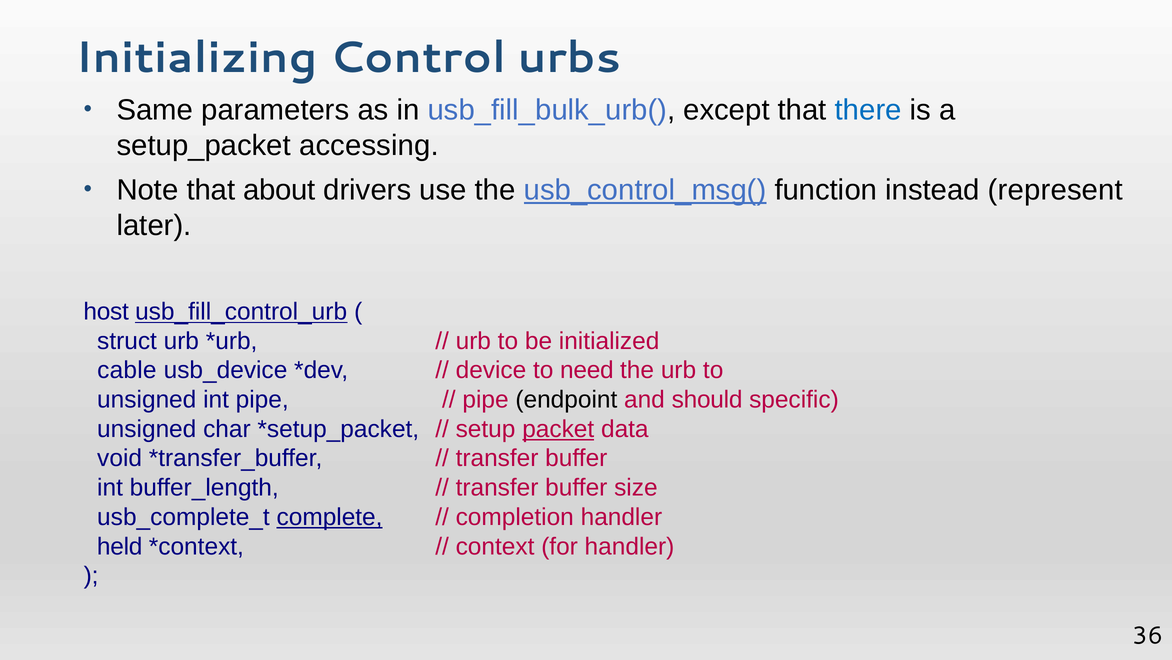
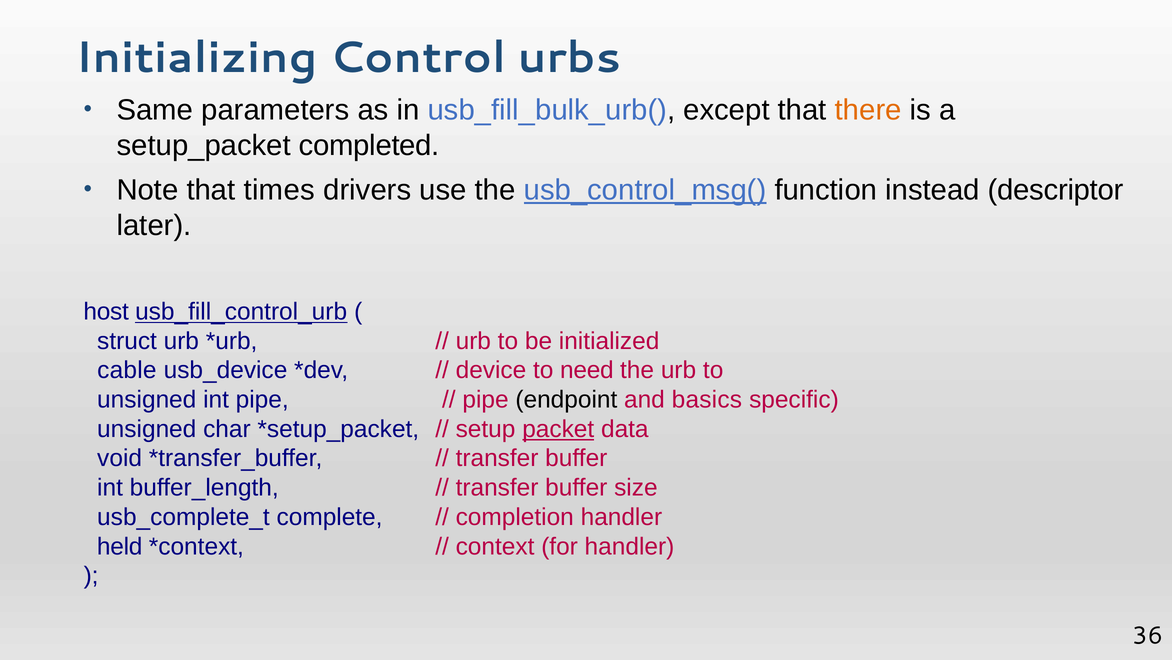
there colour: blue -> orange
accessing: accessing -> completed
about: about -> times
represent: represent -> descriptor
should: should -> basics
complete underline: present -> none
